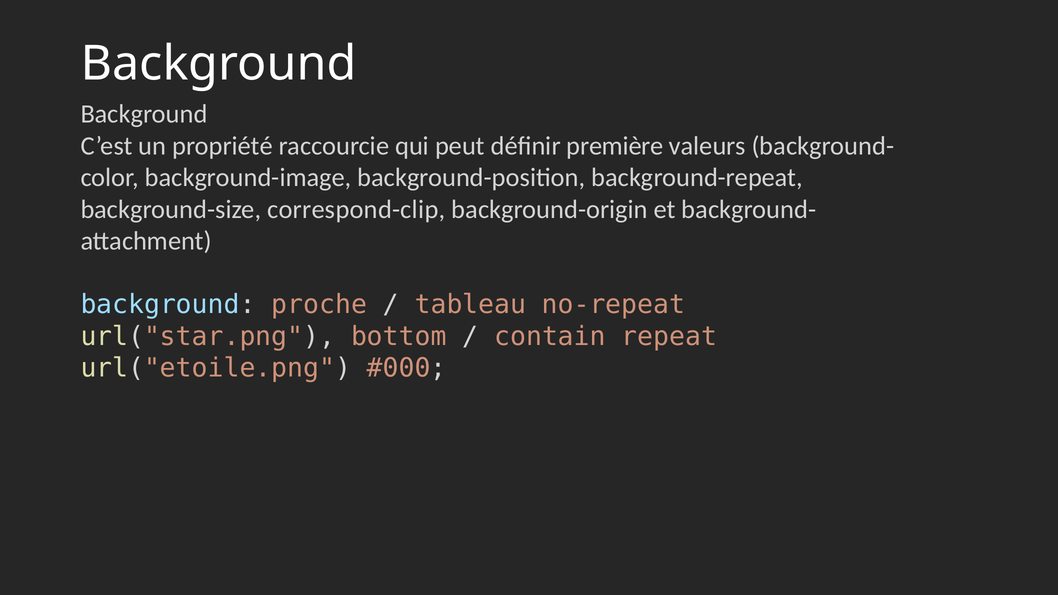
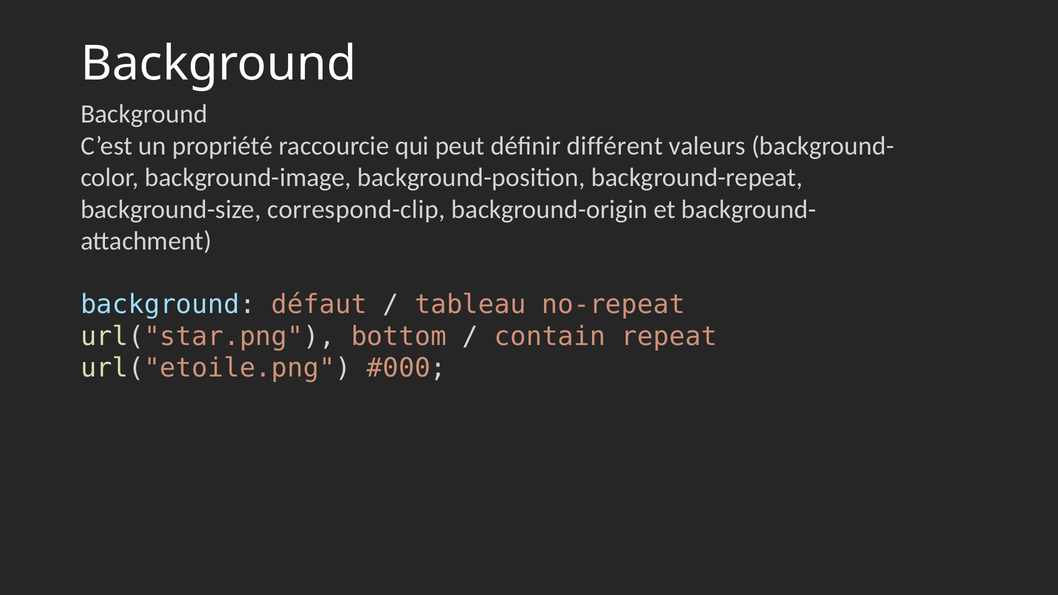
première: première -> différent
proche: proche -> défaut
